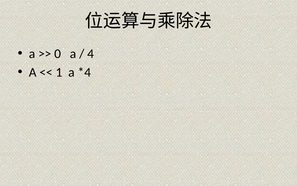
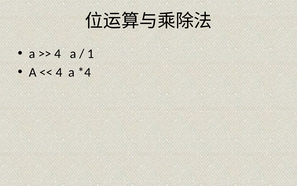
0 at (58, 54): 0 -> 4
4: 4 -> 1
1 at (59, 72): 1 -> 4
